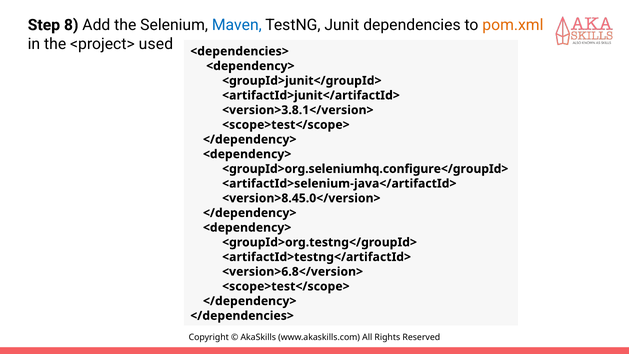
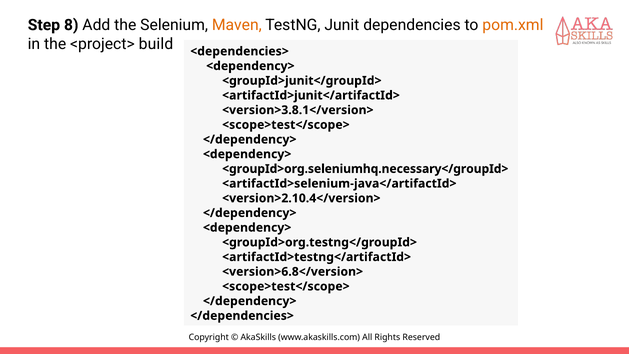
Maven colour: blue -> orange
used: used -> build
<groupId>org.seleniumhq.configure</groupId>: <groupId>org.seleniumhq.configure</groupId> -> <groupId>org.seleniumhq.necessary</groupId>
<version>8.45.0</version>: <version>8.45.0</version> -> <version>2.10.4</version>
